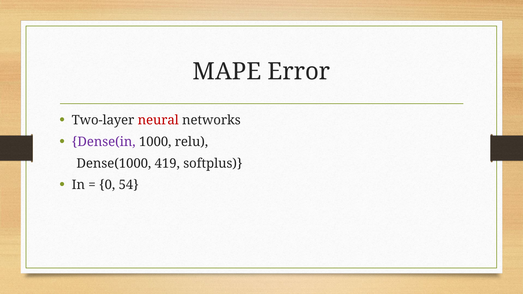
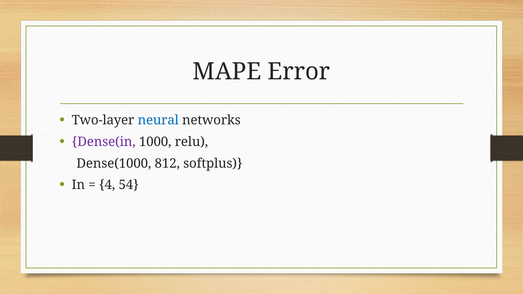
neural colour: red -> blue
419: 419 -> 812
0: 0 -> 4
